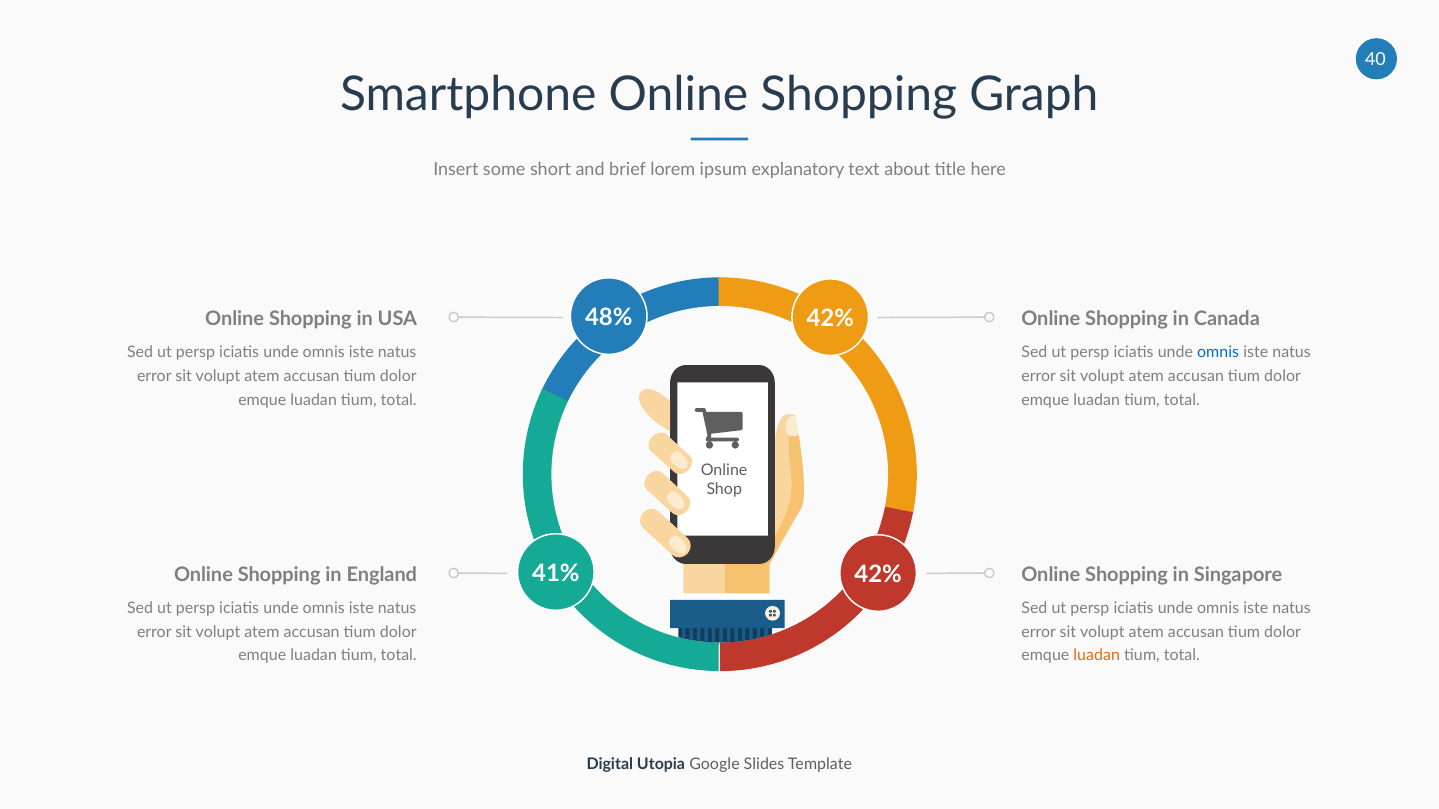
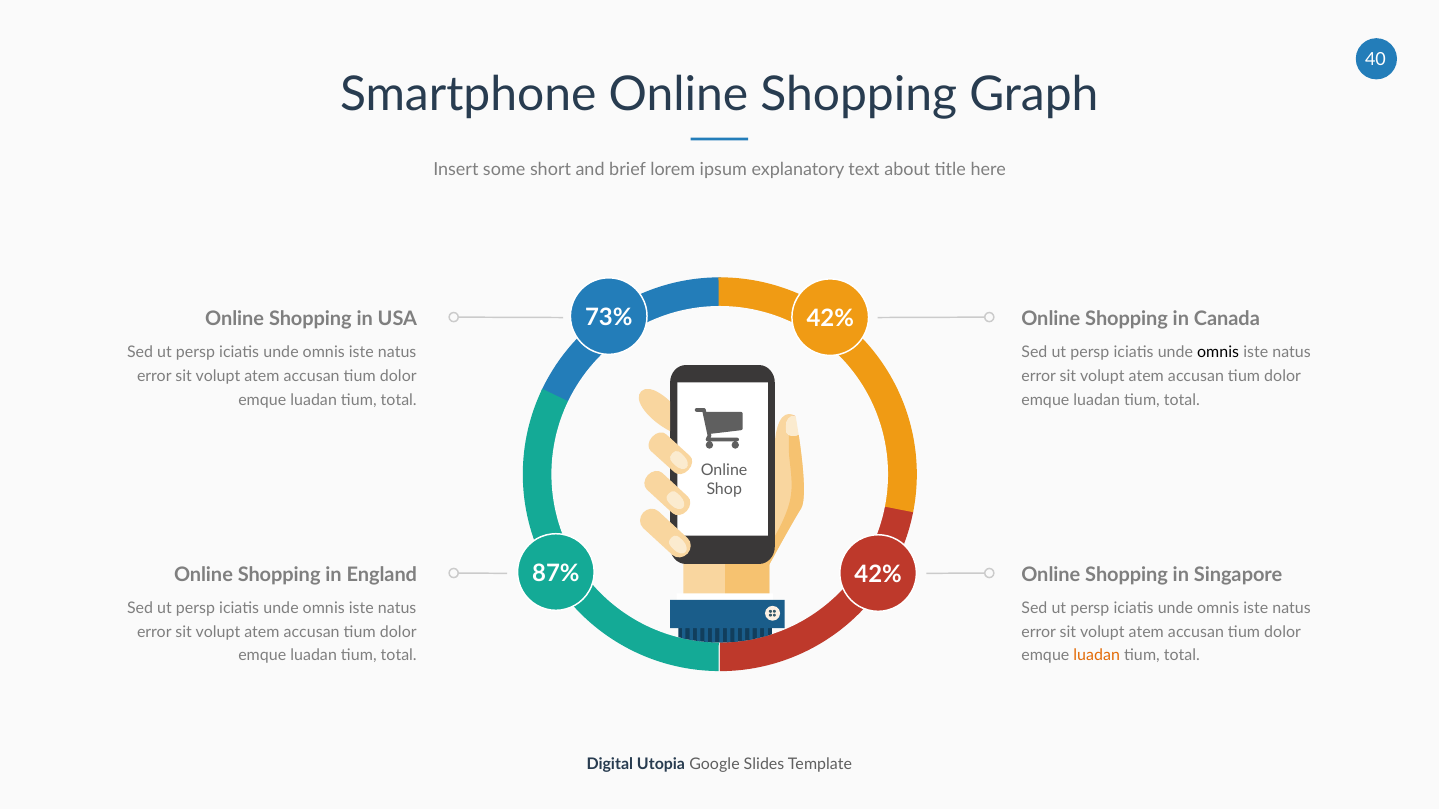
48%: 48% -> 73%
omnis at (1218, 352) colour: blue -> black
41%: 41% -> 87%
